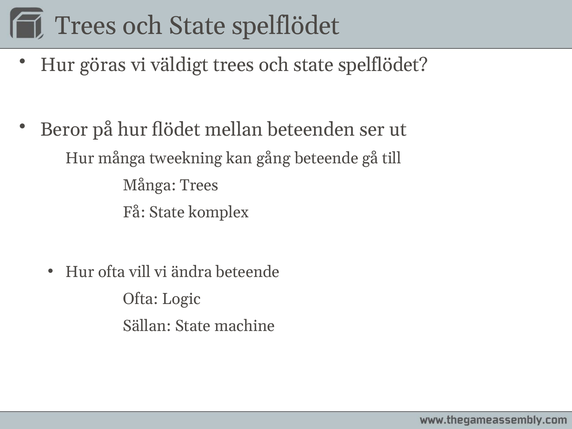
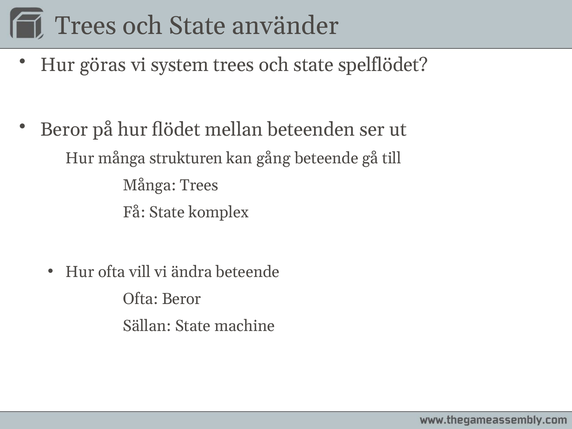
spelflödet at (286, 26): spelflödet -> använder
väldigt: väldigt -> system
tweekning: tweekning -> strukturen
Ofta Logic: Logic -> Beror
